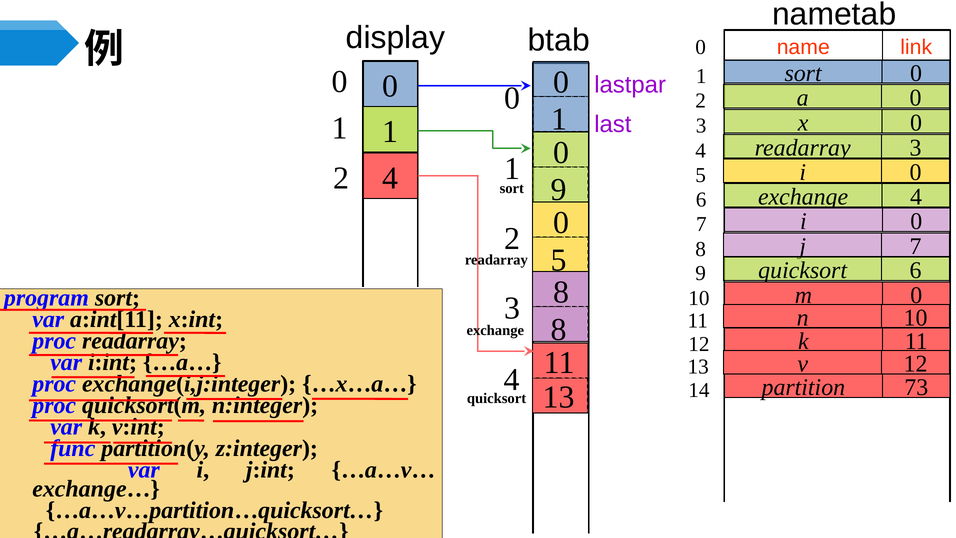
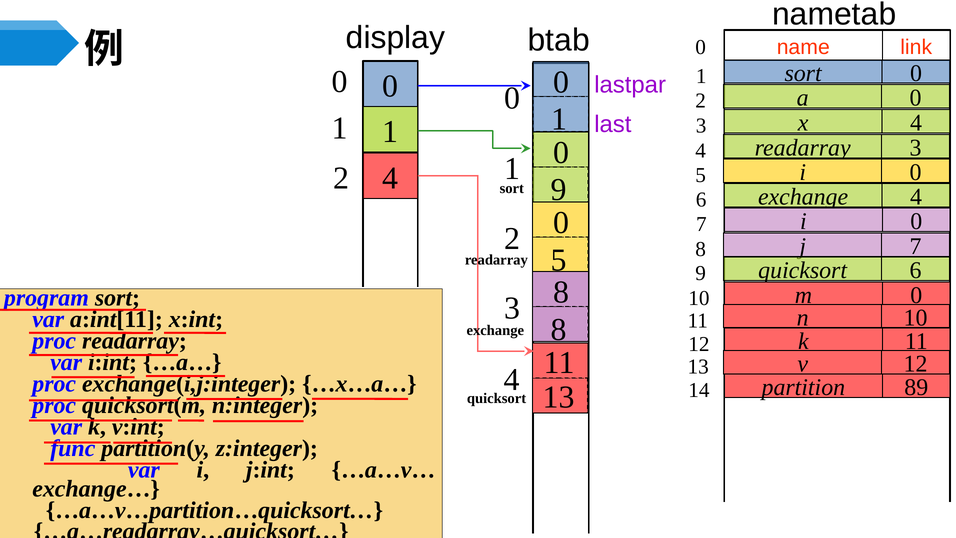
3 0: 0 -> 4
73: 73 -> 89
